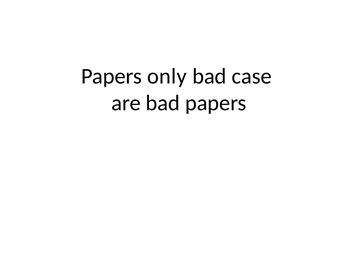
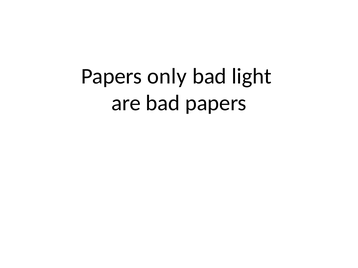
case: case -> light
